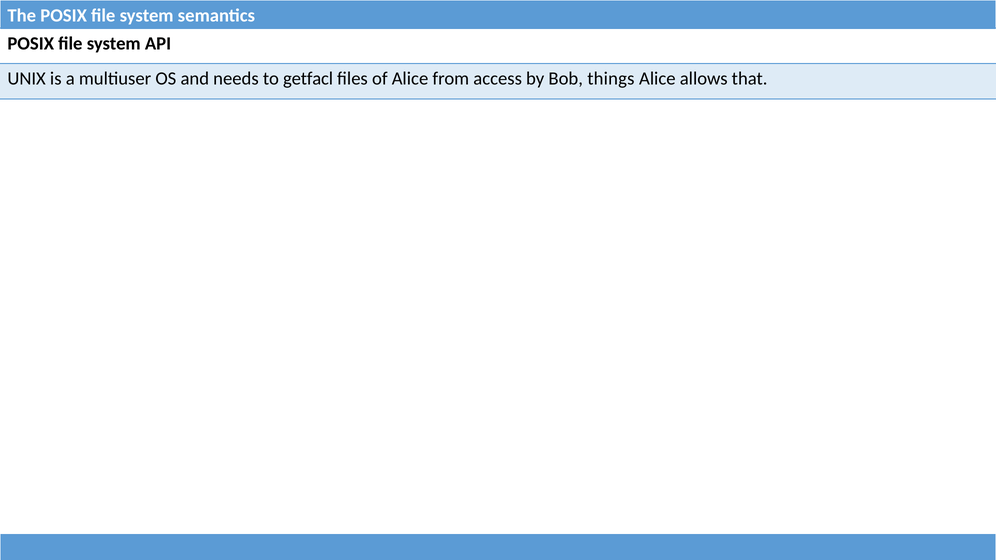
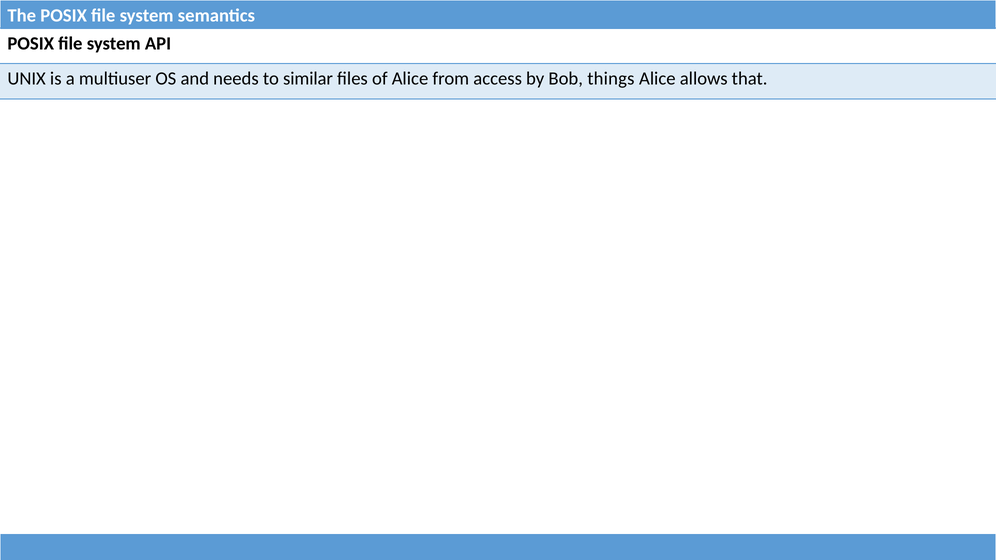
getfacl: getfacl -> similar
